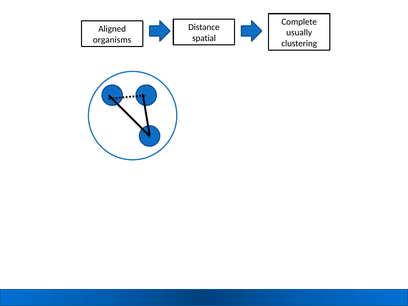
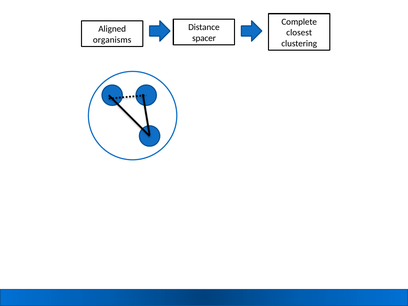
usually: usually -> closest
spatial: spatial -> spacer
